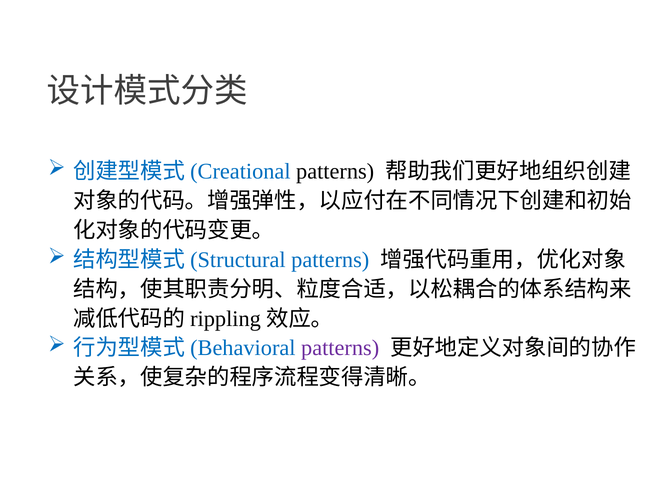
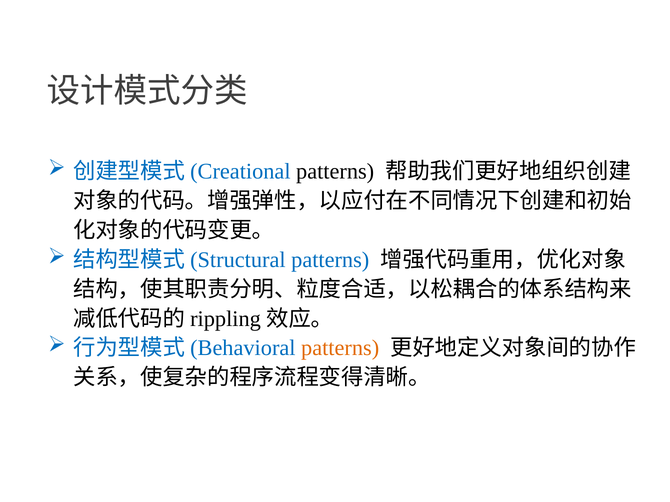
patterns at (340, 348) colour: purple -> orange
